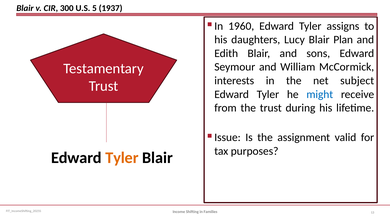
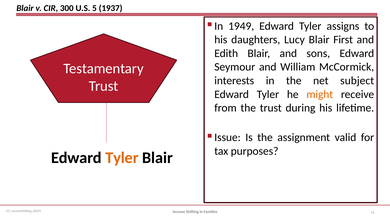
1960: 1960 -> 1949
Plan: Plan -> First
might colour: blue -> orange
